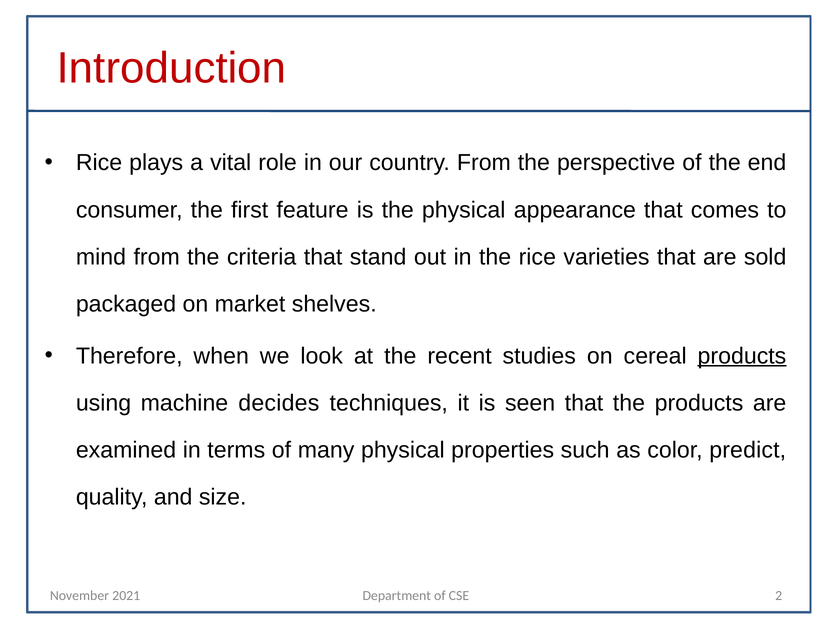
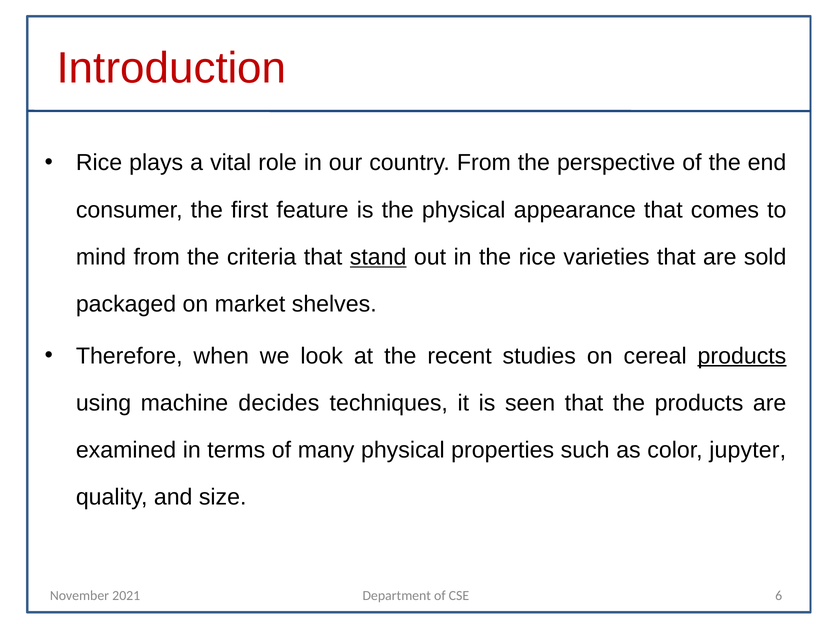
stand underline: none -> present
predict: predict -> jupyter
2: 2 -> 6
